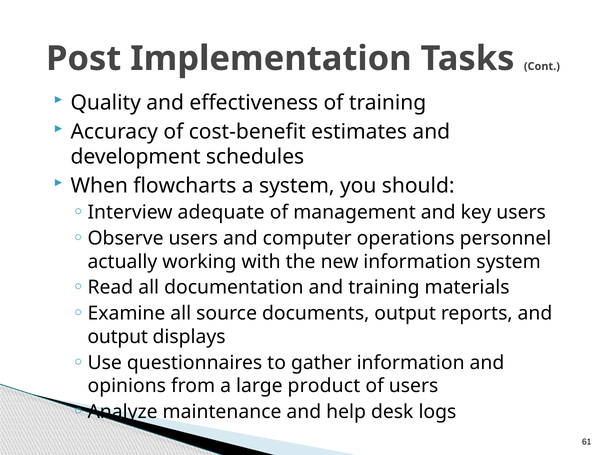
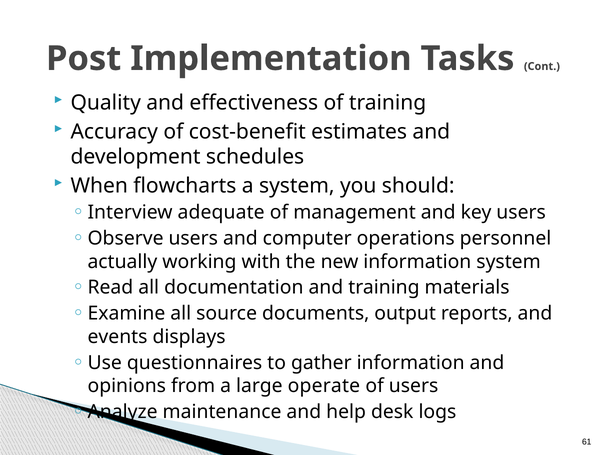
output at (118, 336): output -> events
product: product -> operate
